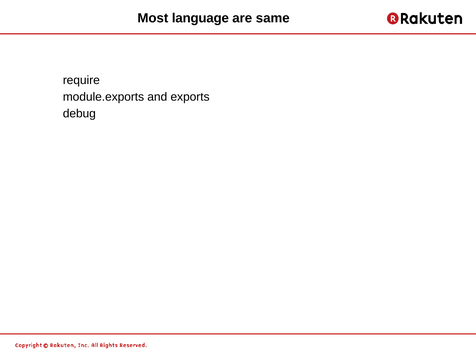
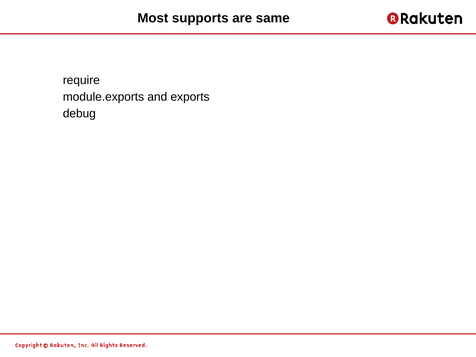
language: language -> supports
